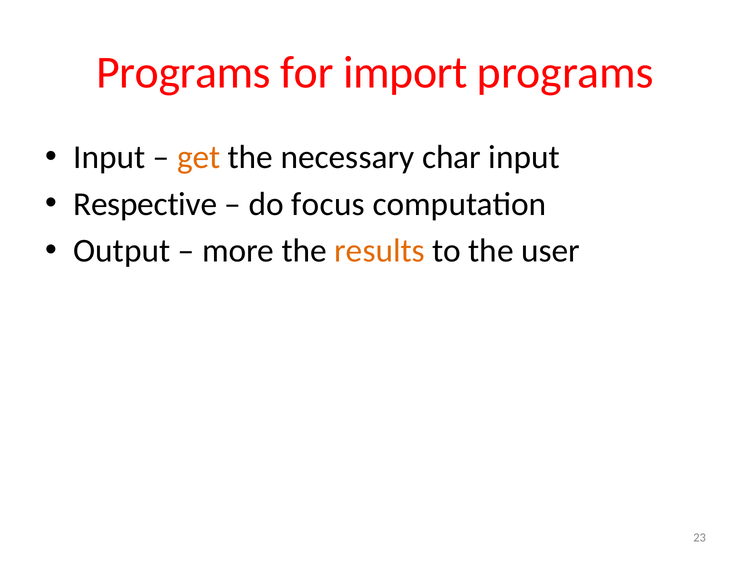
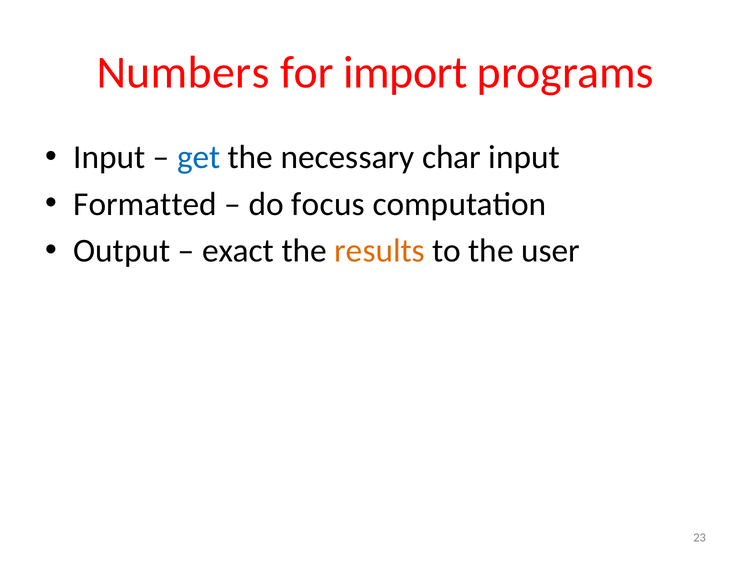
Programs at (183, 73): Programs -> Numbers
get colour: orange -> blue
Respective: Respective -> Formatted
more: more -> exact
